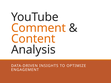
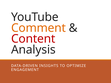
Content colour: orange -> red
